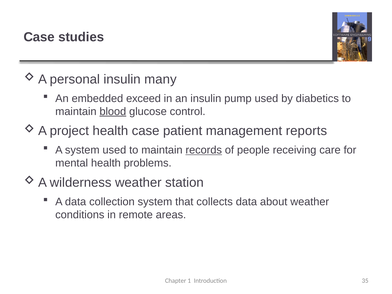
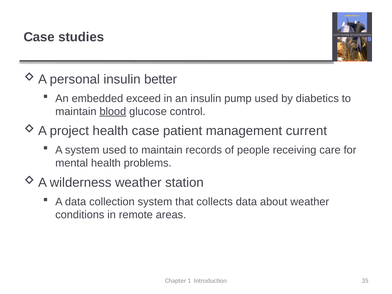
many: many -> better
reports: reports -> current
records underline: present -> none
